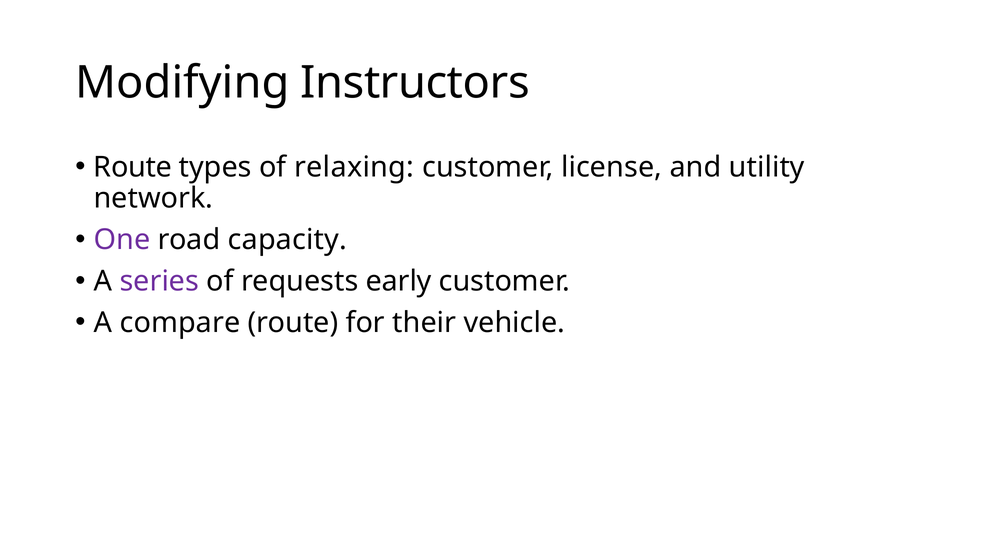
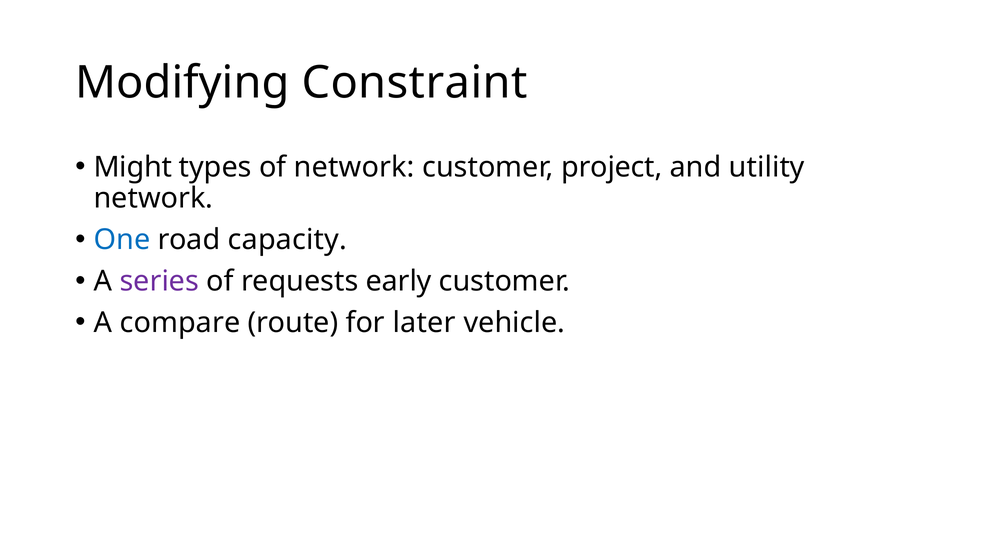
Instructors: Instructors -> Constraint
Route at (133, 167): Route -> Might
of relaxing: relaxing -> network
license: license -> project
One colour: purple -> blue
their: their -> later
